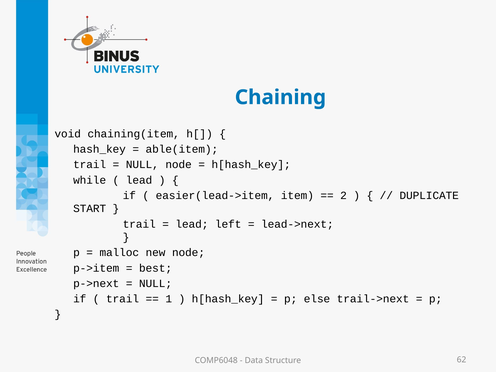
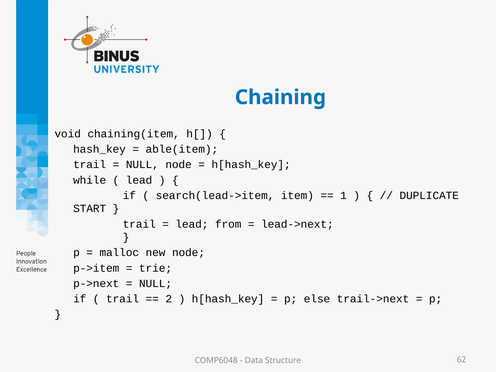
easier(lead->item: easier(lead->item -> search(lead->item
2: 2 -> 1
left: left -> from
best: best -> trie
1: 1 -> 2
